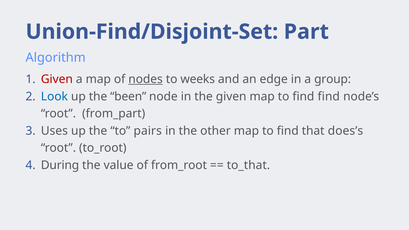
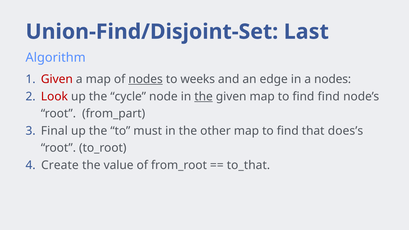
Part: Part -> Last
a group: group -> nodes
Look colour: blue -> red
been: been -> cycle
the at (204, 96) underline: none -> present
Uses: Uses -> Final
pairs: pairs -> must
During: During -> Create
